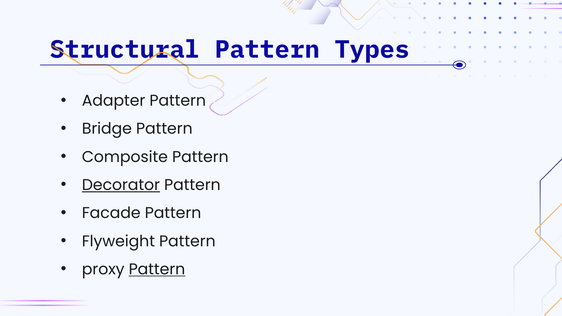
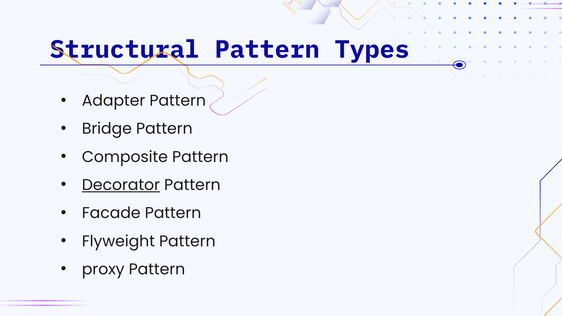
Pattern at (157, 269) underline: present -> none
